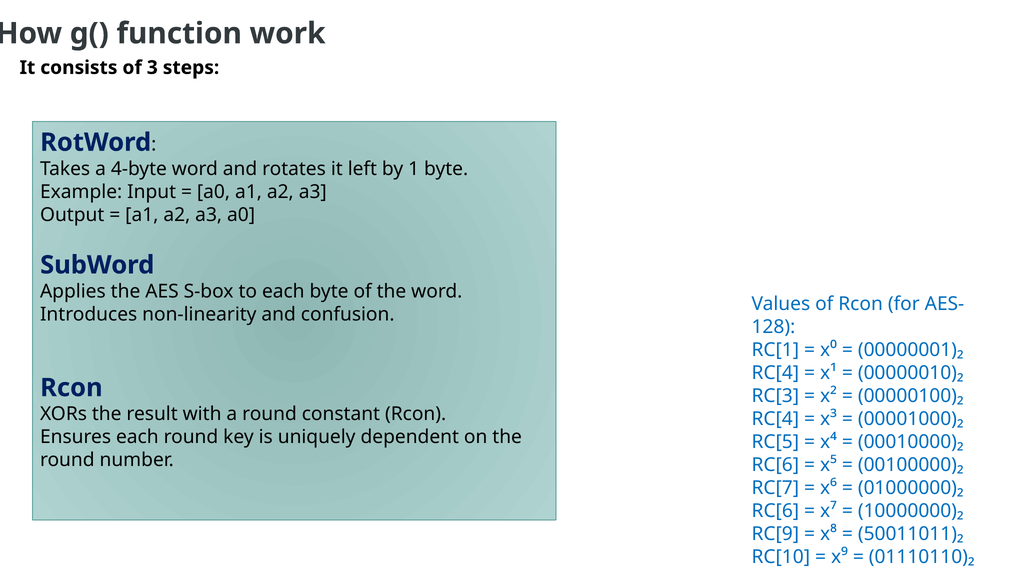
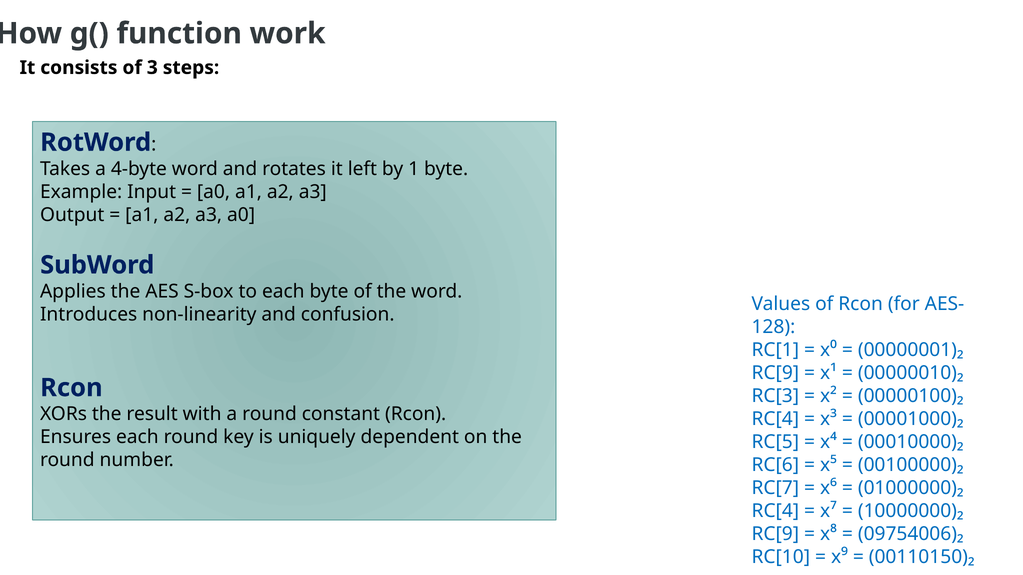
RC[4 at (775, 373): RC[4 -> RC[9
RC[6 at (775, 511): RC[6 -> RC[4
50011011)₂: 50011011)₂ -> 09754006)₂
01110110)₂: 01110110)₂ -> 00110150)₂
